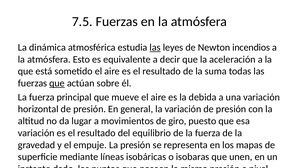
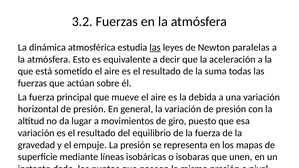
7.5: 7.5 -> 3.2
incendios: incendios -> paralelas
que at (57, 83) underline: present -> none
